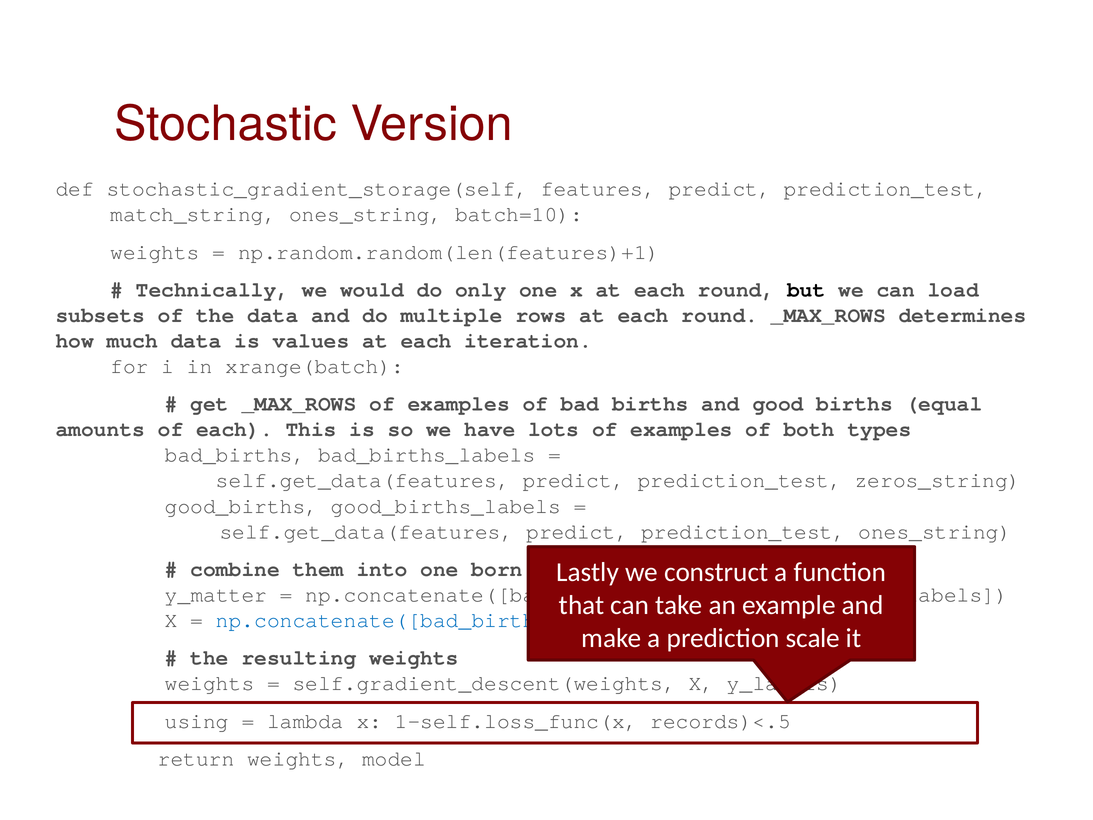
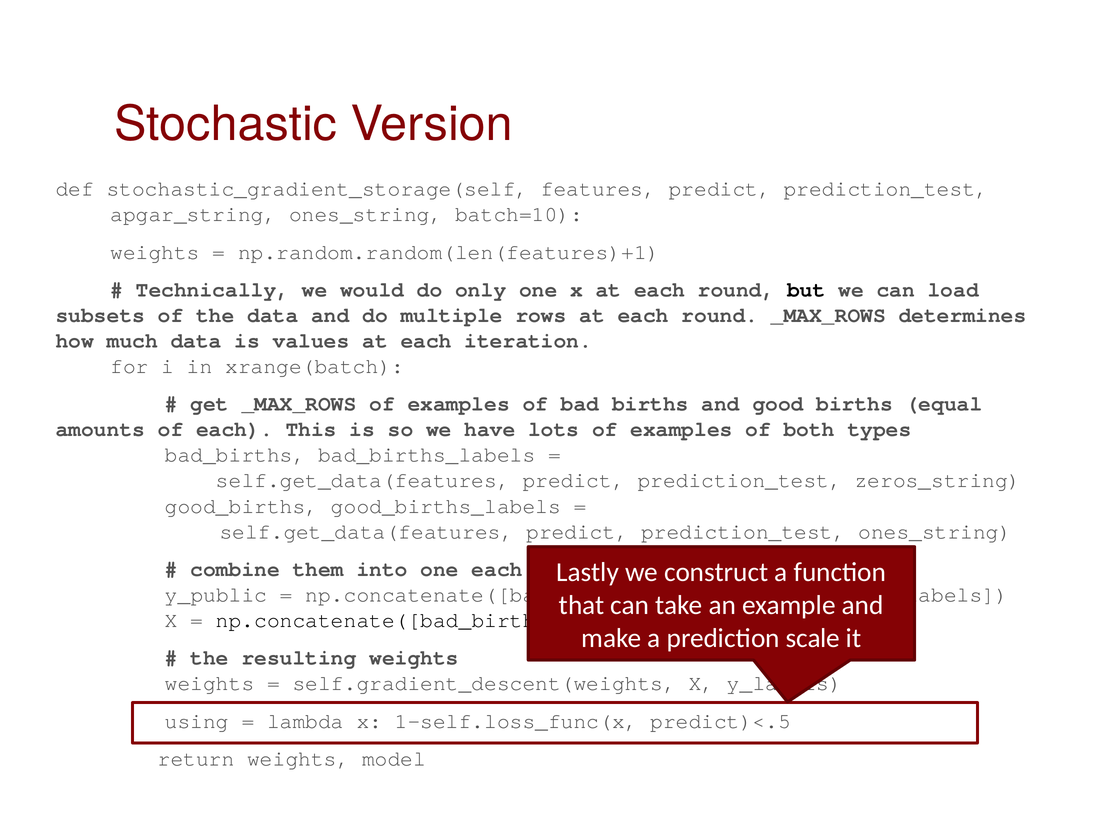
match_string: match_string -> apgar_string
one born: born -> each
y_matter: y_matter -> y_public
np.concatenate([bad_births colour: blue -> black
records)<.5: records)<.5 -> predict)<.5
